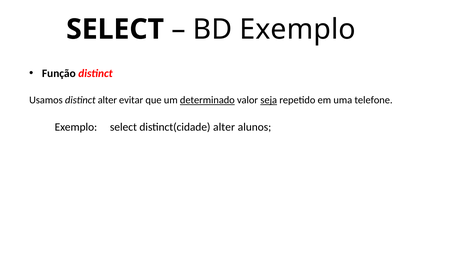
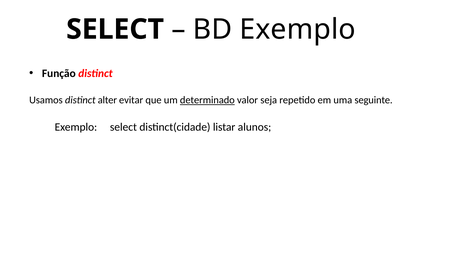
seja underline: present -> none
telefone: telefone -> seguinte
distinct(cidade alter: alter -> listar
